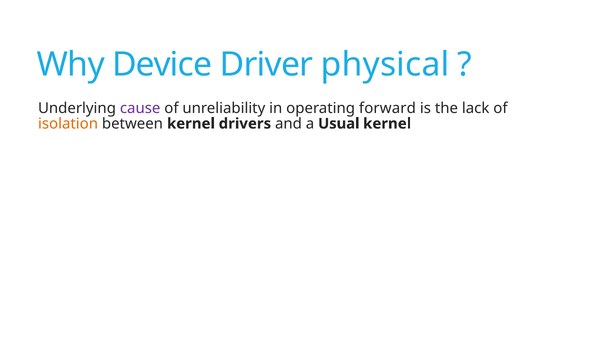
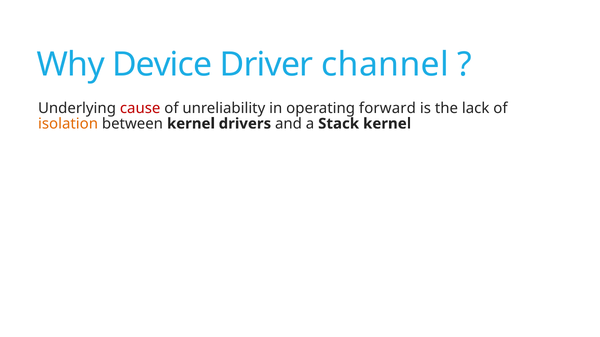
physical: physical -> channel
cause colour: purple -> red
Usual: Usual -> Stack
